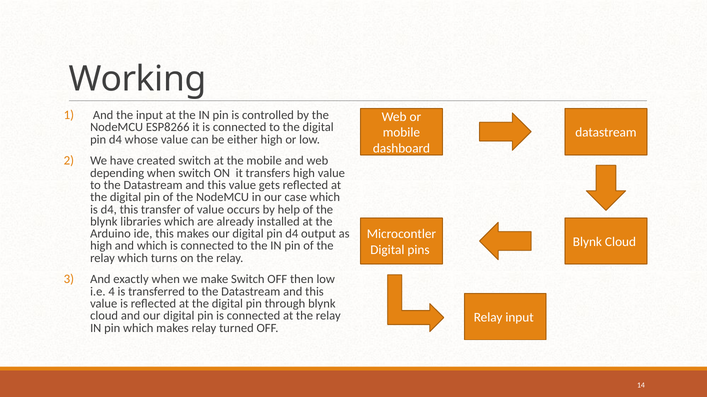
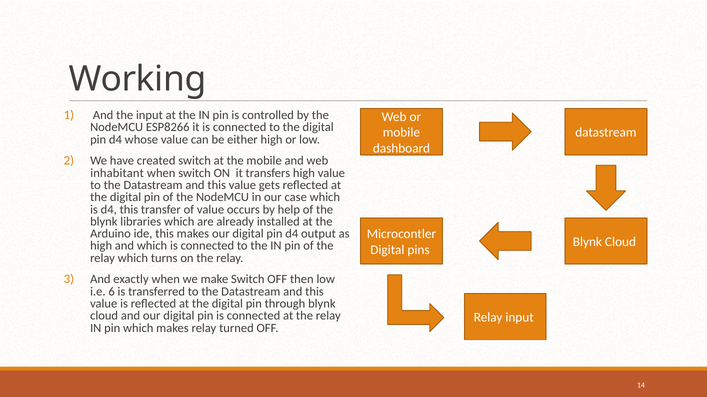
depending: depending -> inhabitant
4: 4 -> 6
